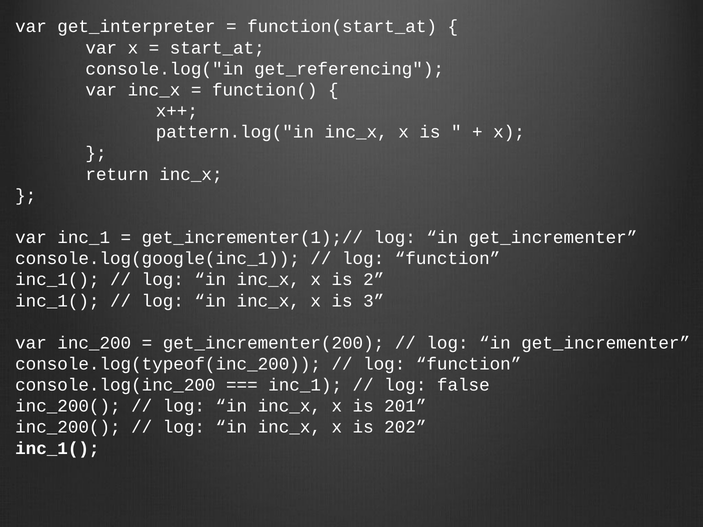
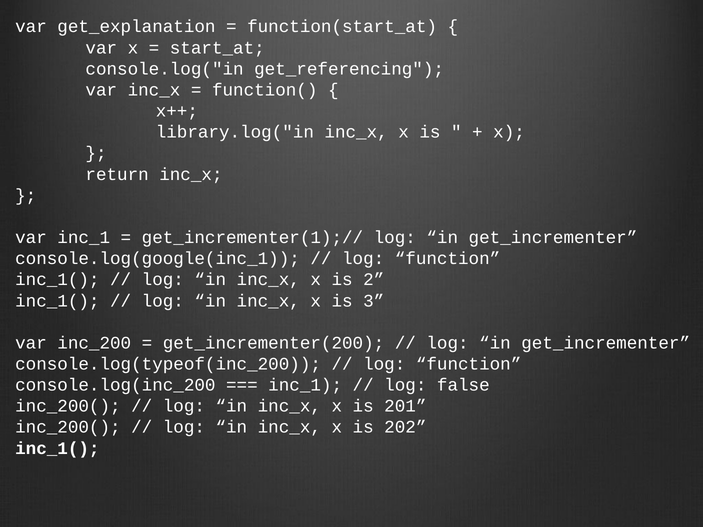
get_interpreter: get_interpreter -> get_explanation
pattern.log("in: pattern.log("in -> library.log("in
